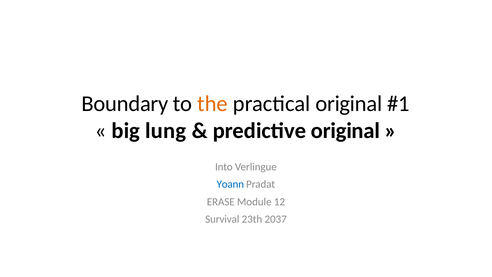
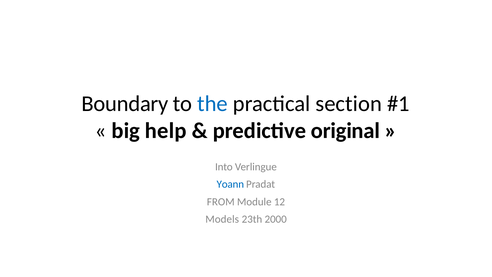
the colour: orange -> blue
practical original: original -> section
lung: lung -> help
ERASE: ERASE -> FROM
Survival: Survival -> Models
2037: 2037 -> 2000
